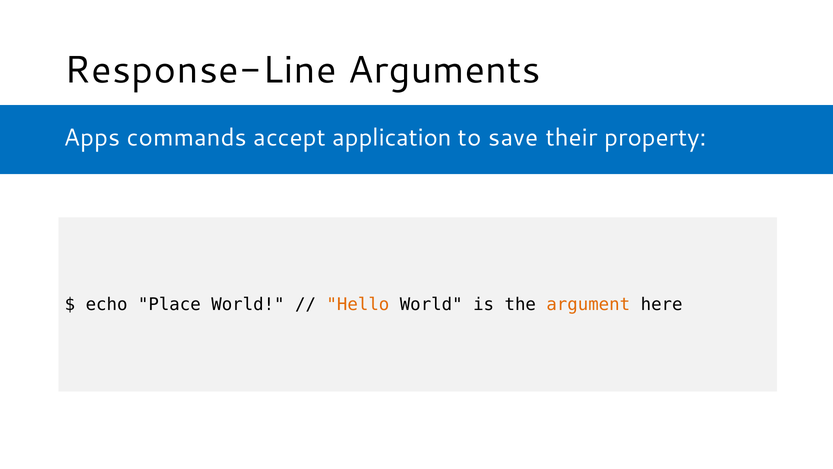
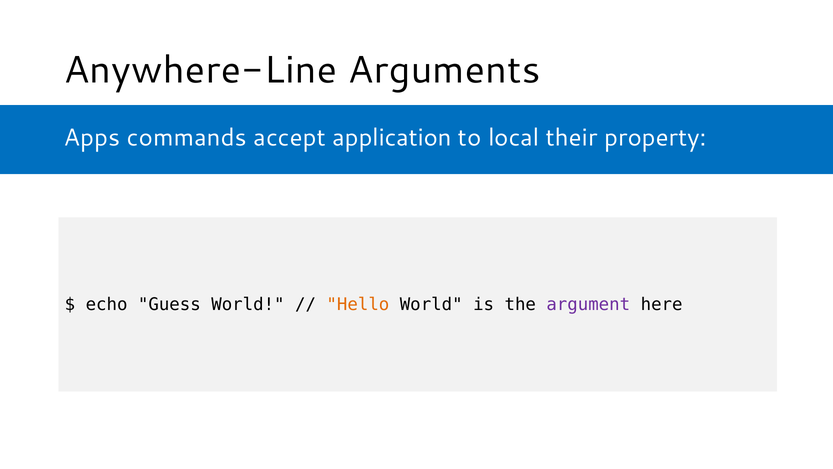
Response-Line: Response-Line -> Anywhere-Line
save: save -> local
Place: Place -> Guess
argument colour: orange -> purple
